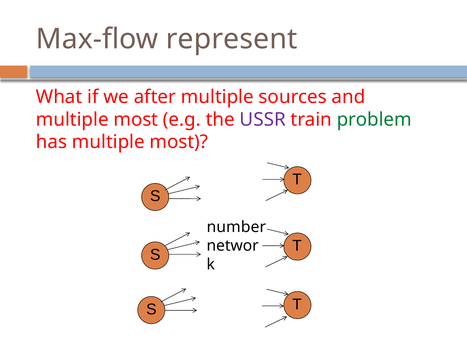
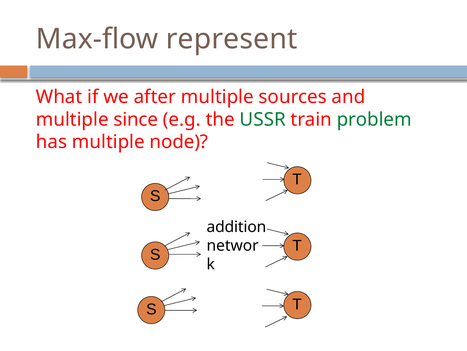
most at (136, 119): most -> since
USSR colour: purple -> green
has multiple most: most -> node
number: number -> addition
